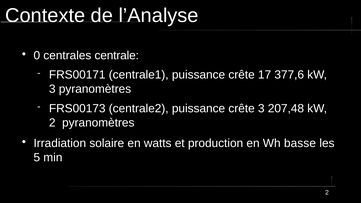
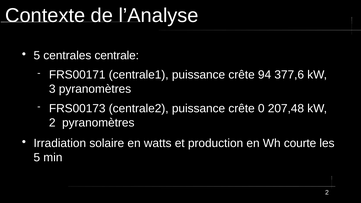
0 at (37, 55): 0 -> 5
17: 17 -> 94
crête 3: 3 -> 0
basse: basse -> courte
